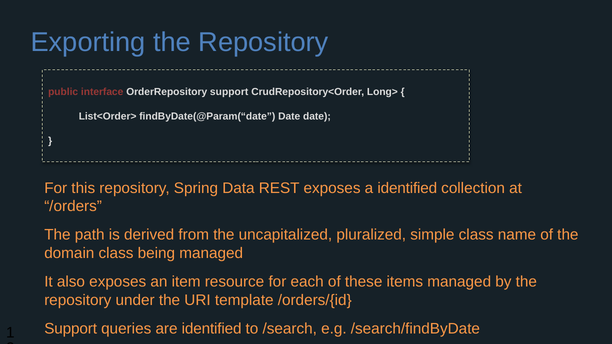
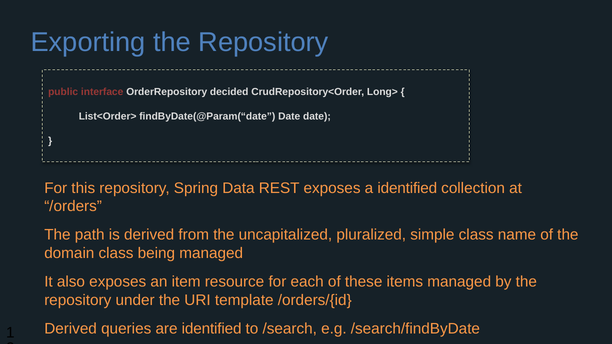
OrderRepository support: support -> decided
Support at (71, 329): Support -> Derived
